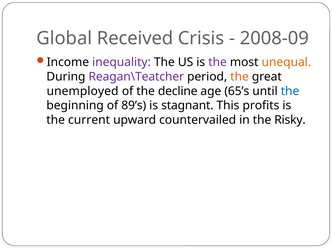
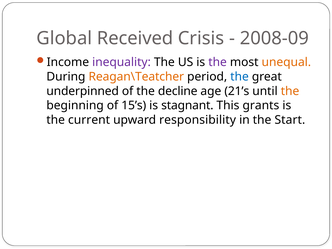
Reagan\Teatcher colour: purple -> orange
the at (240, 77) colour: orange -> blue
unemployed: unemployed -> underpinned
65’s: 65’s -> 21’s
the at (290, 91) colour: blue -> orange
89’s: 89’s -> 15’s
profits: profits -> grants
countervailed: countervailed -> responsibility
Risky: Risky -> Start
